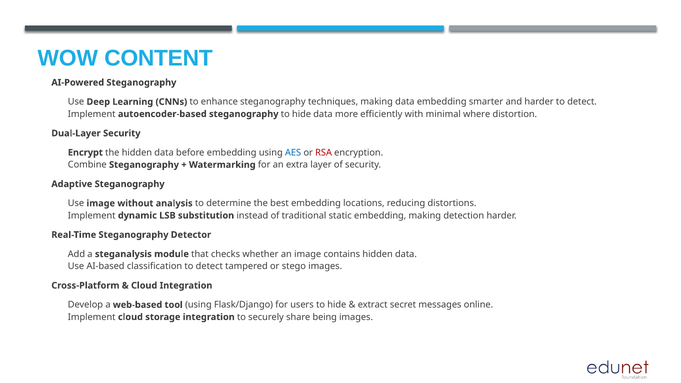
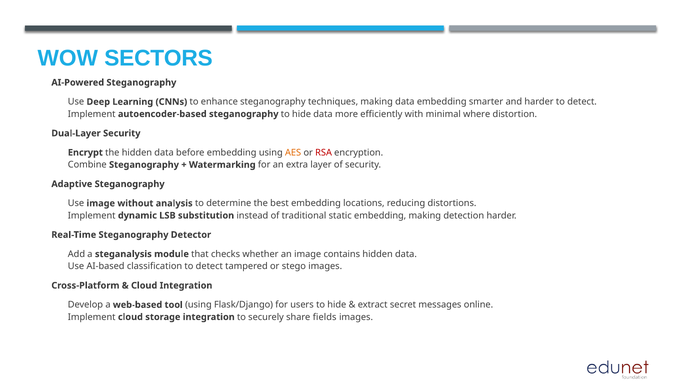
CONTENT: CONTENT -> SECTORS
AES colour: blue -> orange
being: being -> fields
